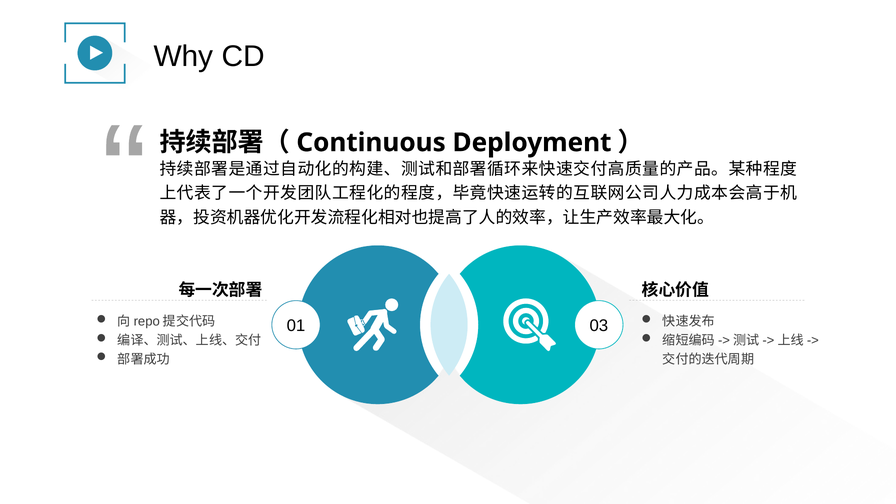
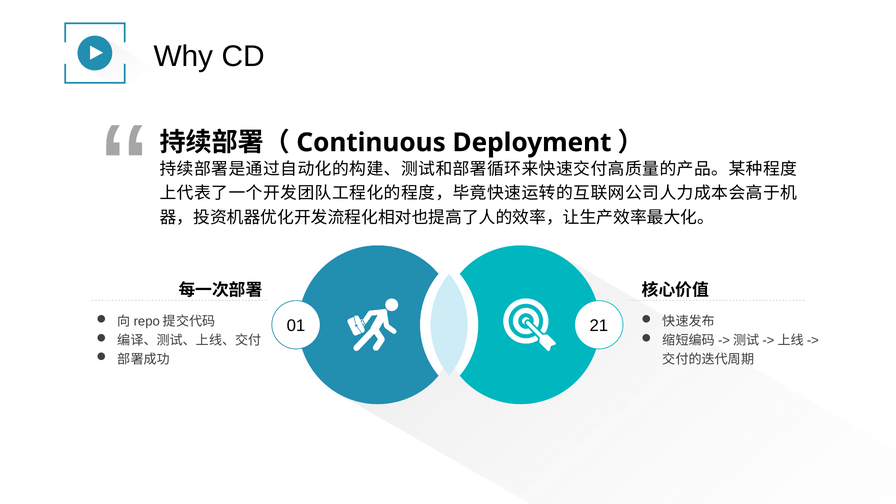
03: 03 -> 21
